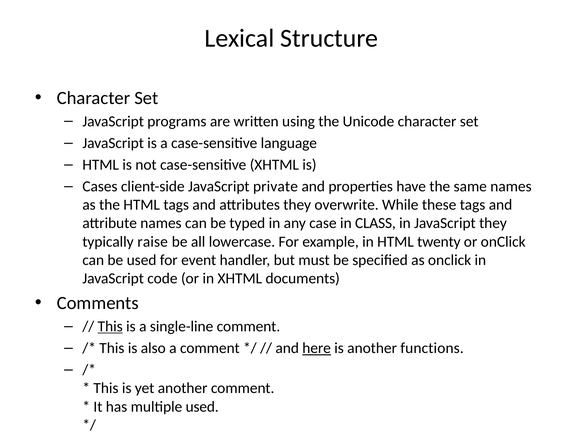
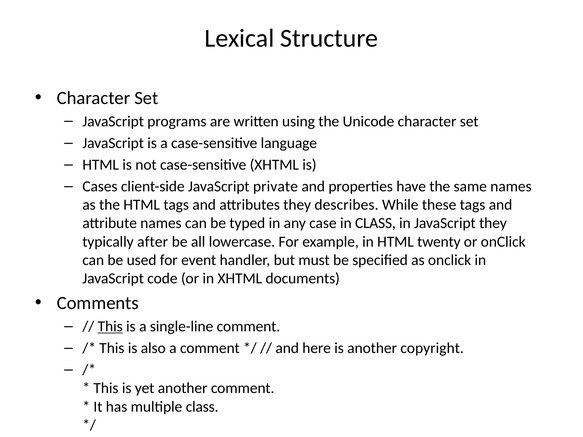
overwrite: overwrite -> describes
raise: raise -> after
here underline: present -> none
functions: functions -> copyright
multiple used: used -> class
